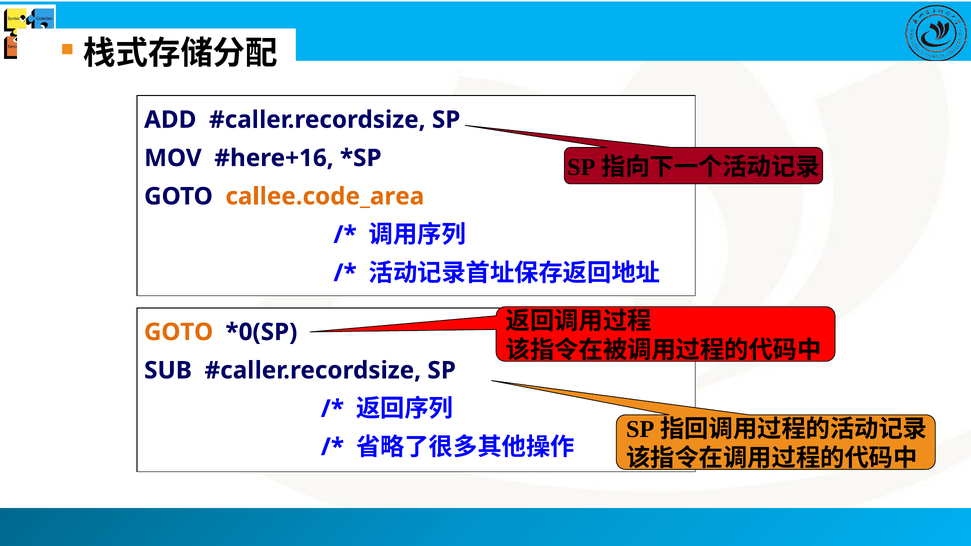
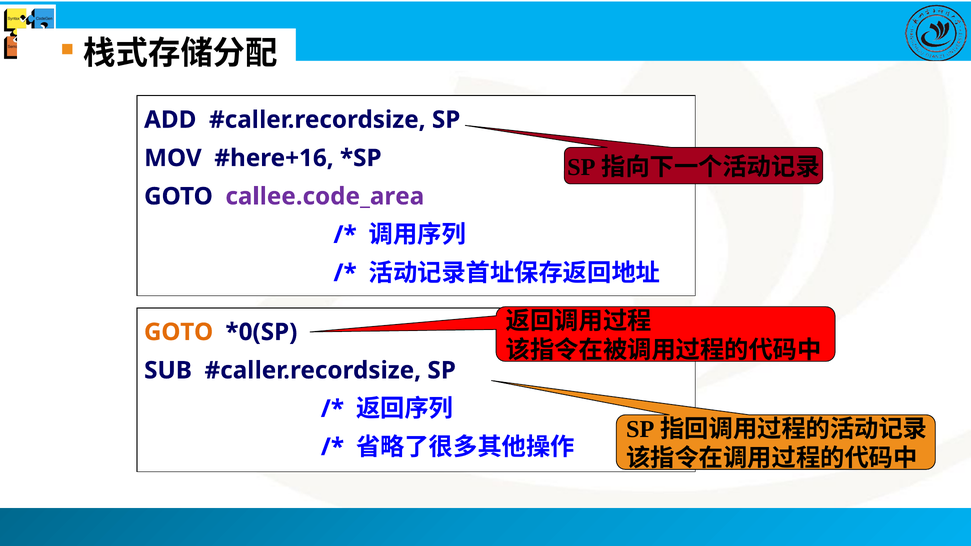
callee.code_area colour: orange -> purple
